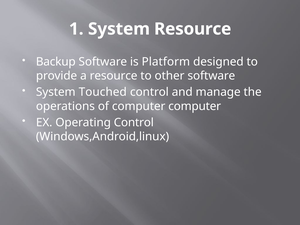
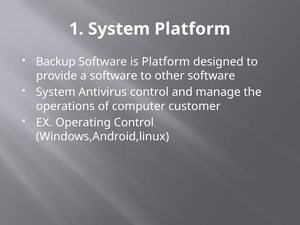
System Resource: Resource -> Platform
a resource: resource -> software
Touched: Touched -> Antivirus
computer computer: computer -> customer
